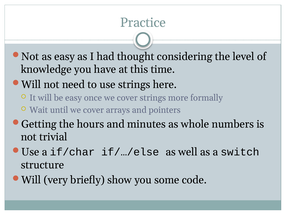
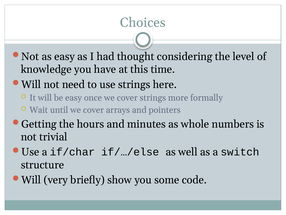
Practice: Practice -> Choices
